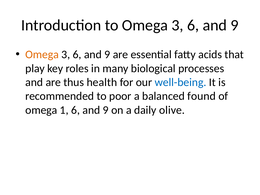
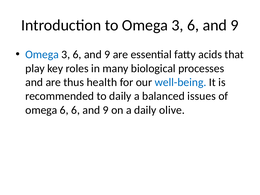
Omega at (42, 55) colour: orange -> blue
to poor: poor -> daily
found: found -> issues
omega 1: 1 -> 6
